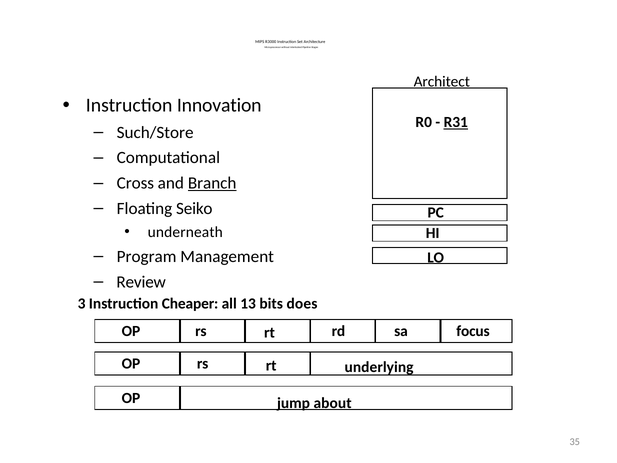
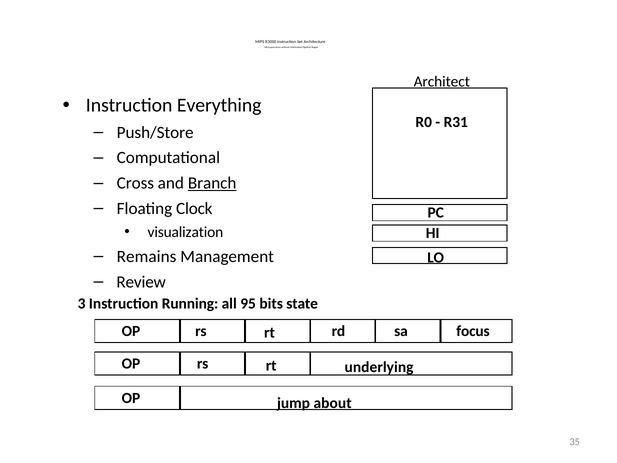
Innovation: Innovation -> Everything
R31 underline: present -> none
Such/Store: Such/Store -> Push/Store
Seiko: Seiko -> Clock
underneath: underneath -> visualization
Program: Program -> Remains
Cheaper: Cheaper -> Running
13: 13 -> 95
does: does -> state
